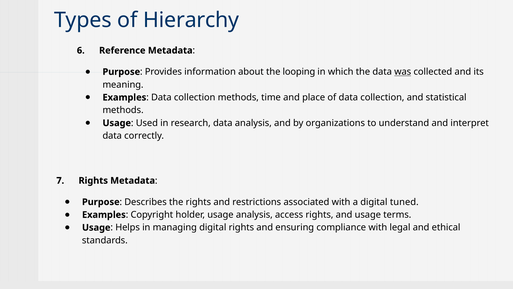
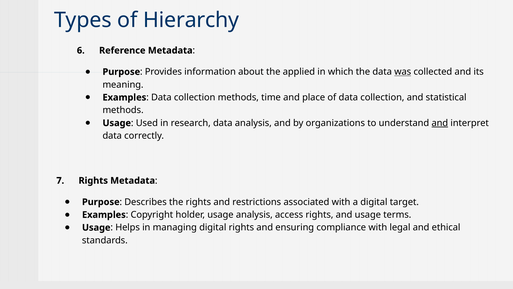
looping: looping -> applied
and at (440, 123) underline: none -> present
tuned: tuned -> target
